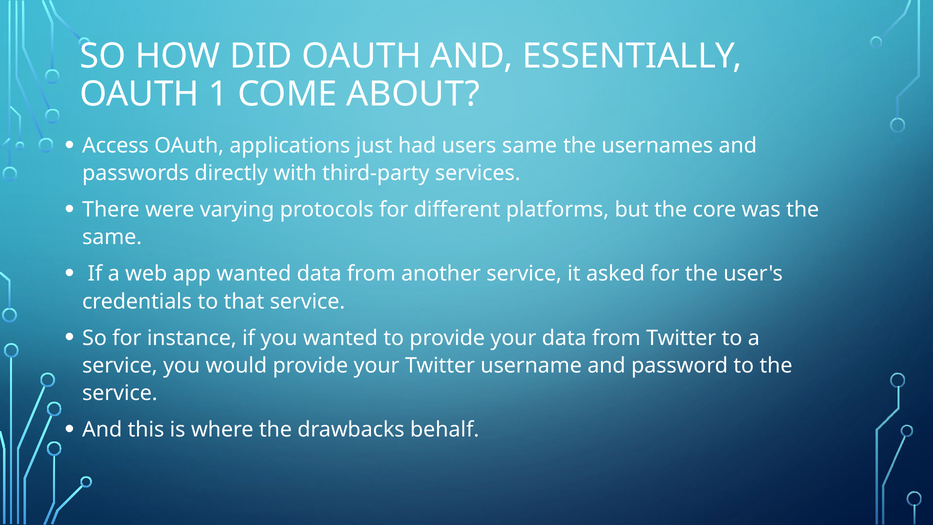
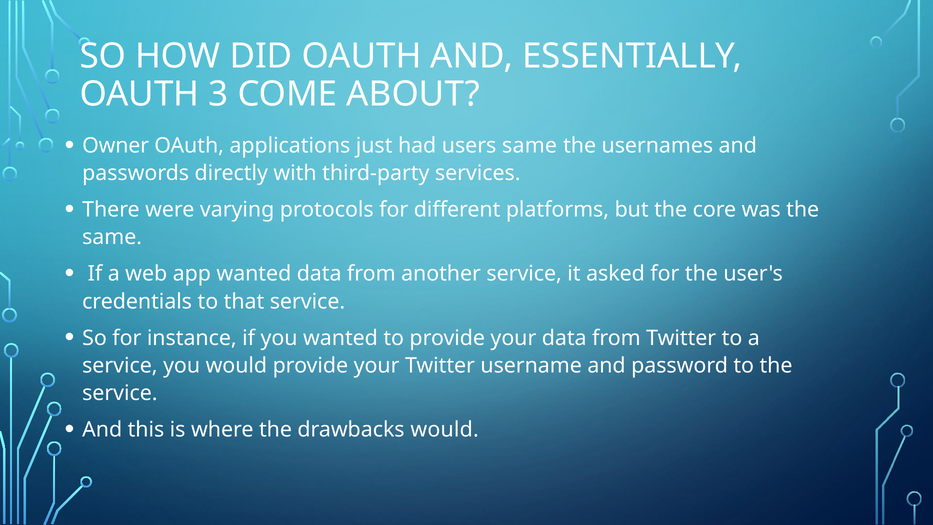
1: 1 -> 3
Access: Access -> Owner
drawbacks behalf: behalf -> would
